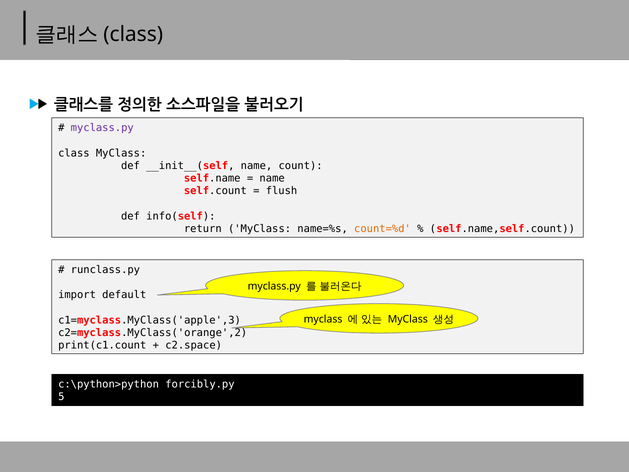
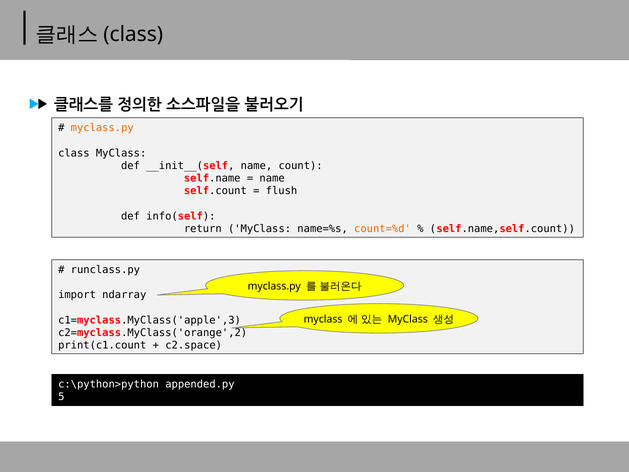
myclass.py at (102, 128) colour: purple -> orange
default: default -> ndarray
forcibly.py: forcibly.py -> appended.py
